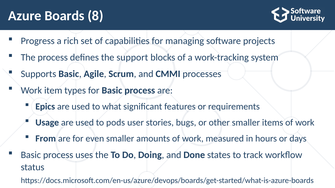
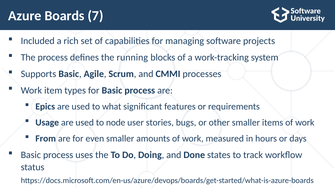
8: 8 -> 7
Progress: Progress -> Included
support: support -> running
pods: pods -> node
